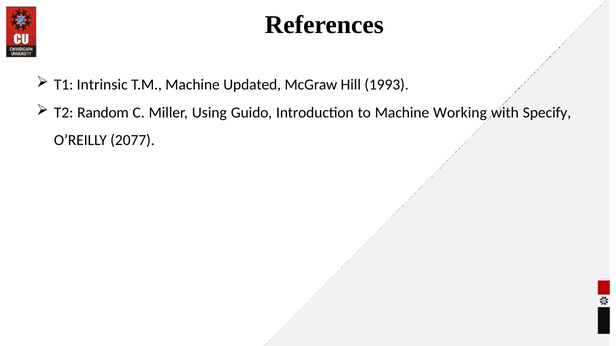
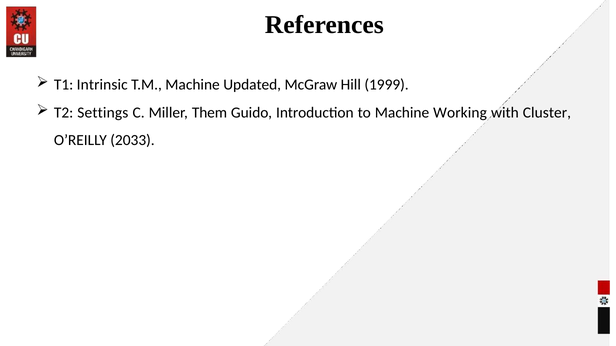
1993: 1993 -> 1999
Random: Random -> Settings
Using: Using -> Them
Specify: Specify -> Cluster
2077: 2077 -> 2033
